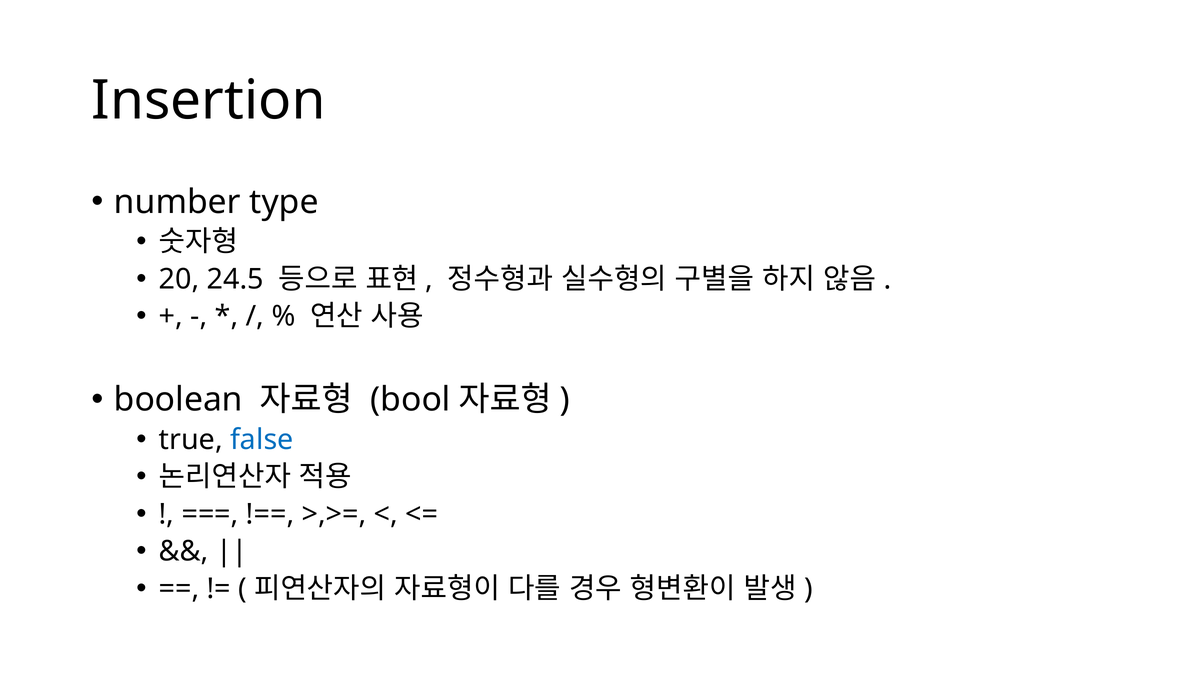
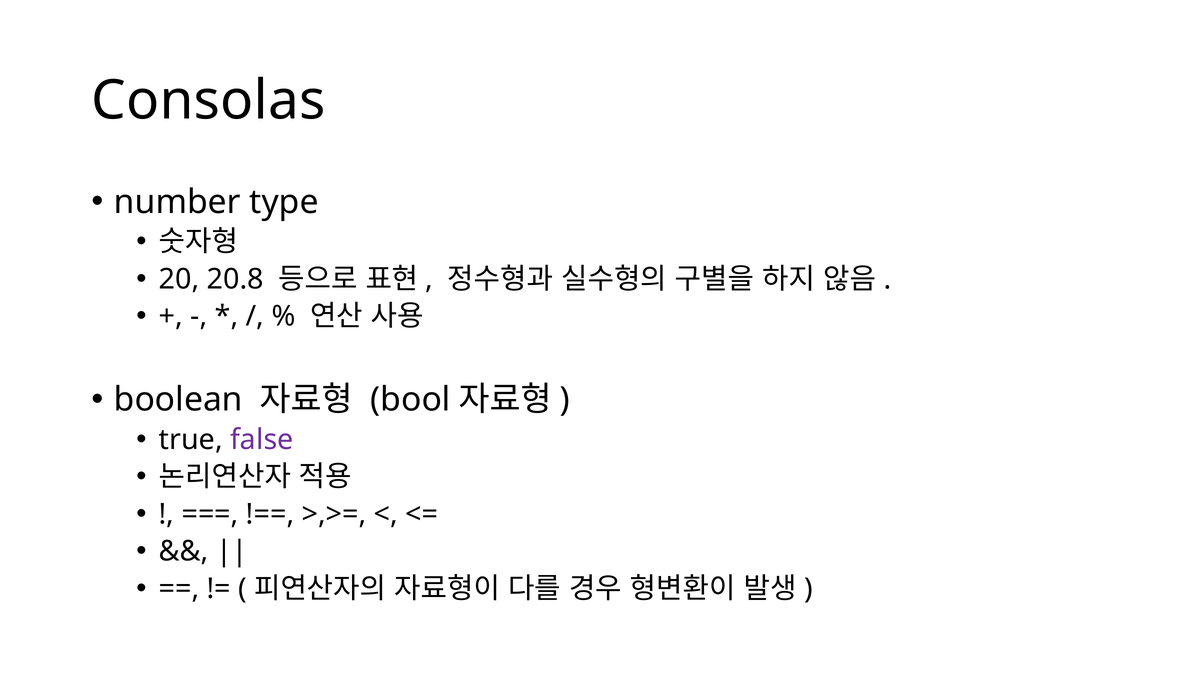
Insertion: Insertion -> Consolas
24.5: 24.5 -> 20.8
false colour: blue -> purple
